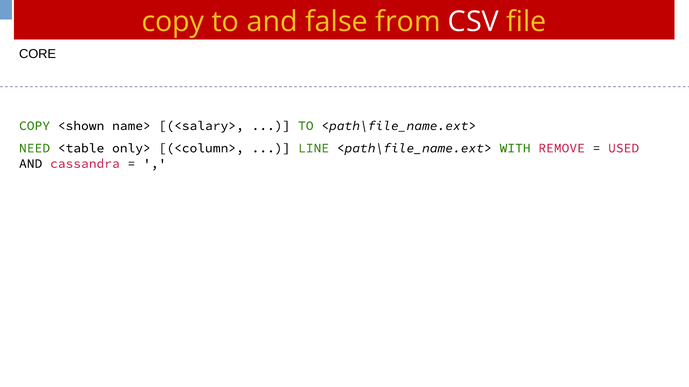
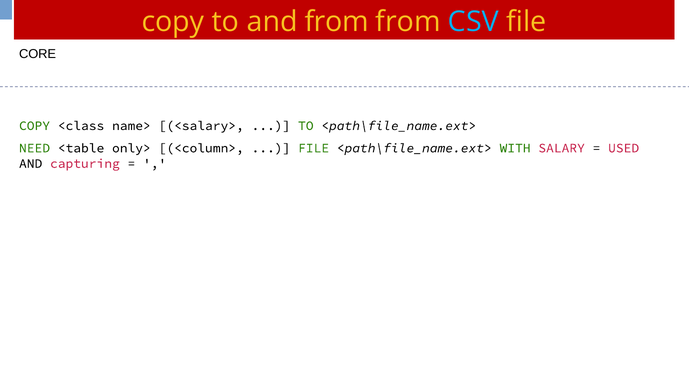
and false: false -> from
CSV colour: white -> light blue
<shown: <shown -> <class
LINE at (314, 148): LINE -> FILE
REMOVE: REMOVE -> SALARY
cassandra: cassandra -> capturing
